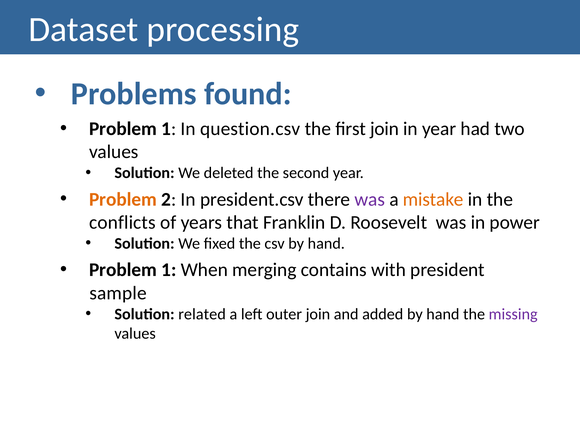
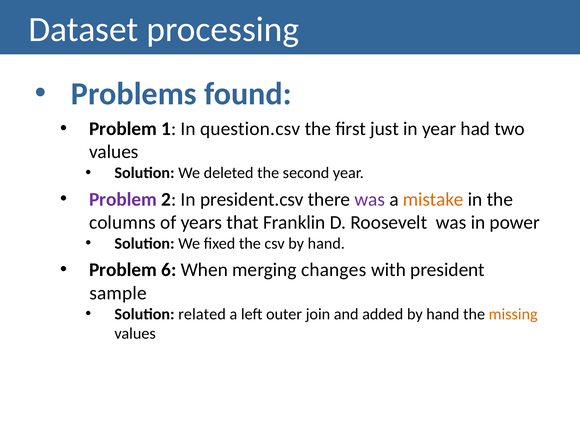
first join: join -> just
Problem at (123, 199) colour: orange -> purple
conflicts: conflicts -> columns
1 at (169, 270): 1 -> 6
contains: contains -> changes
missing colour: purple -> orange
